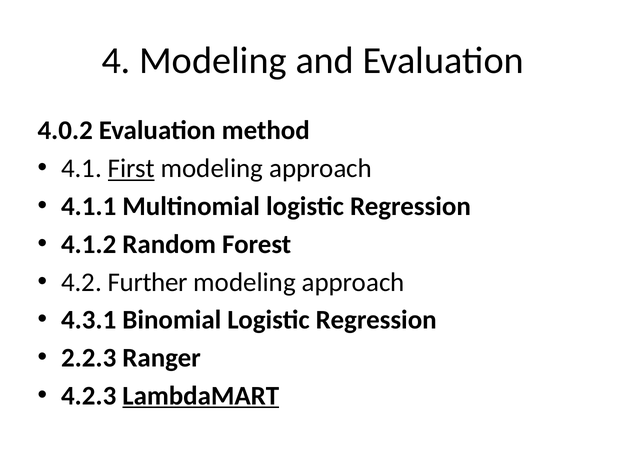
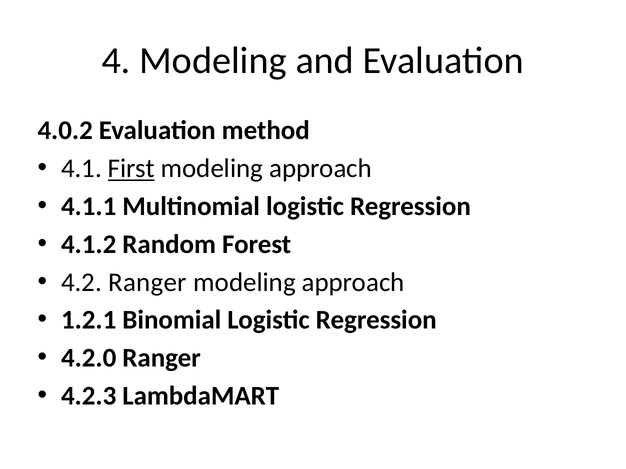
4.2 Further: Further -> Ranger
4.3.1: 4.3.1 -> 1.2.1
2.2.3: 2.2.3 -> 4.2.0
LambdaMART underline: present -> none
